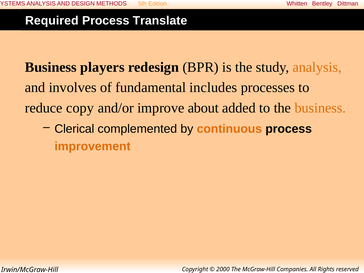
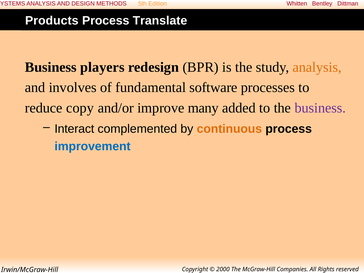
Required: Required -> Products
includes: includes -> software
about: about -> many
business at (320, 108) colour: orange -> purple
Clerical: Clerical -> Interact
improvement colour: orange -> blue
